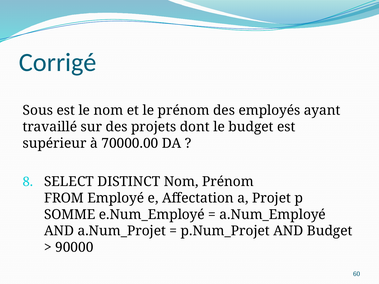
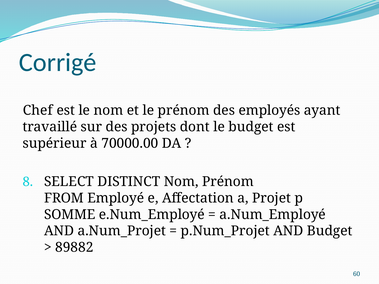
Sous: Sous -> Chef
90000: 90000 -> 89882
